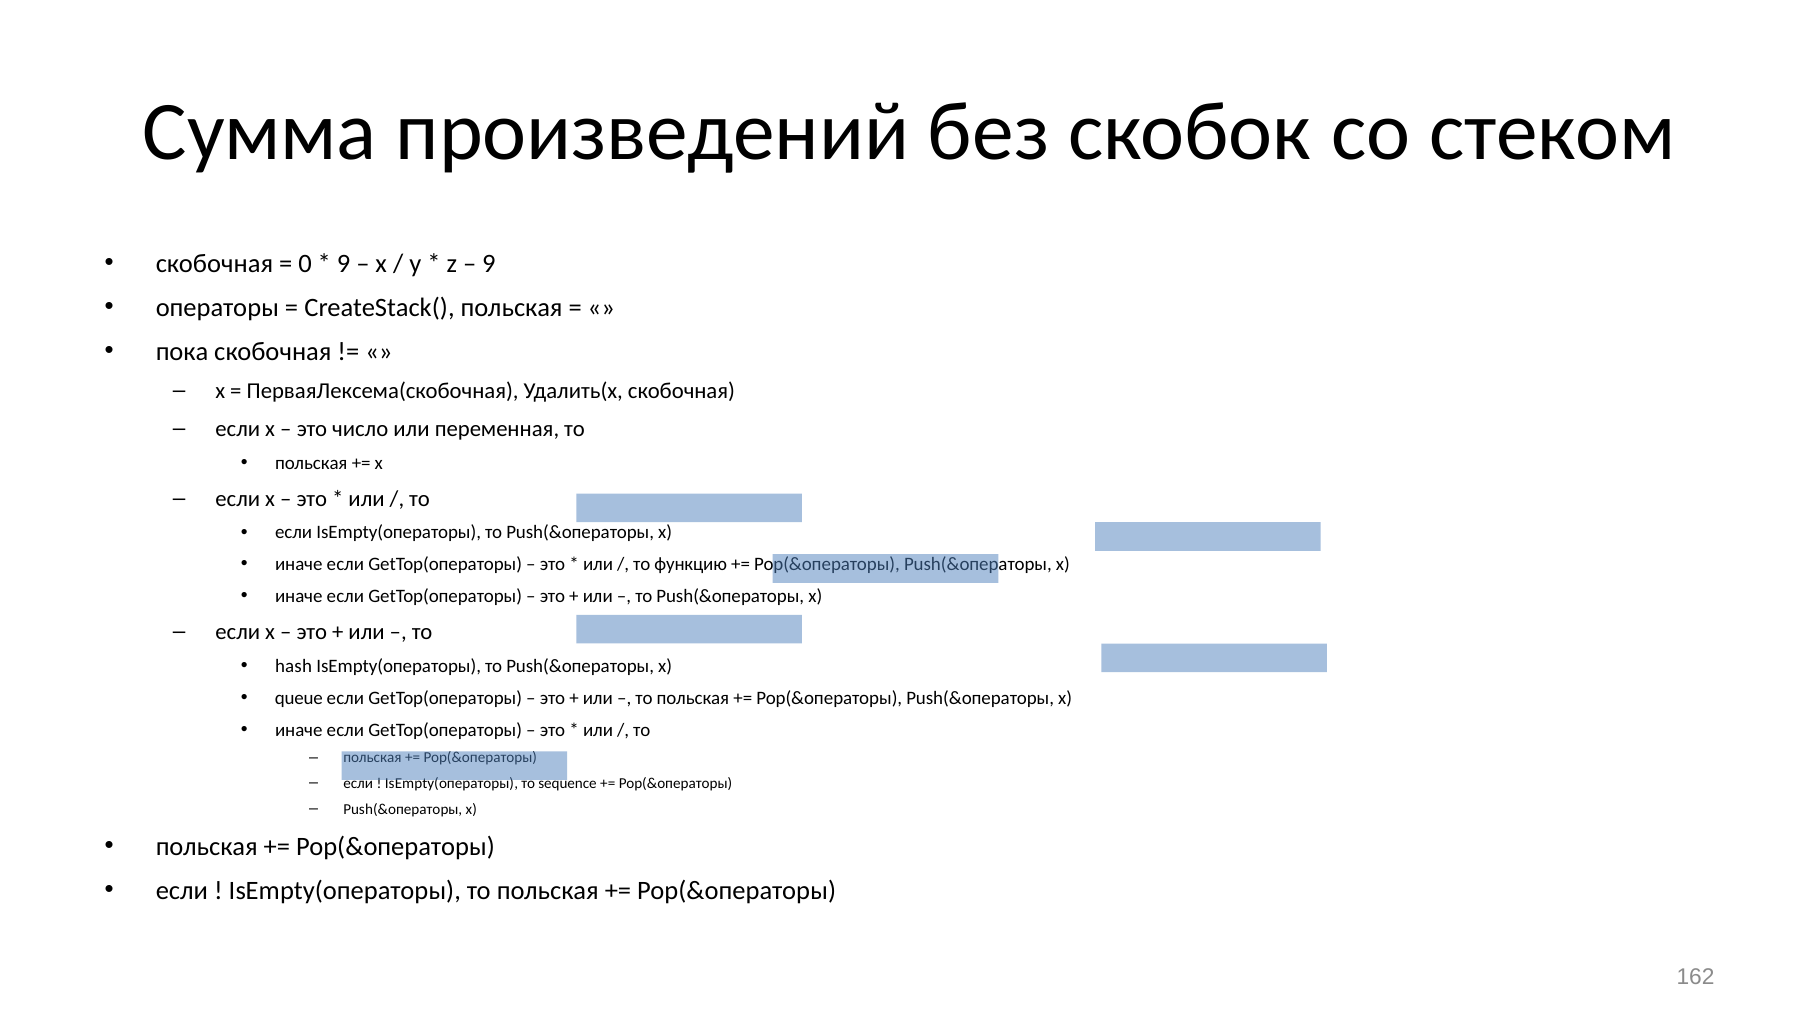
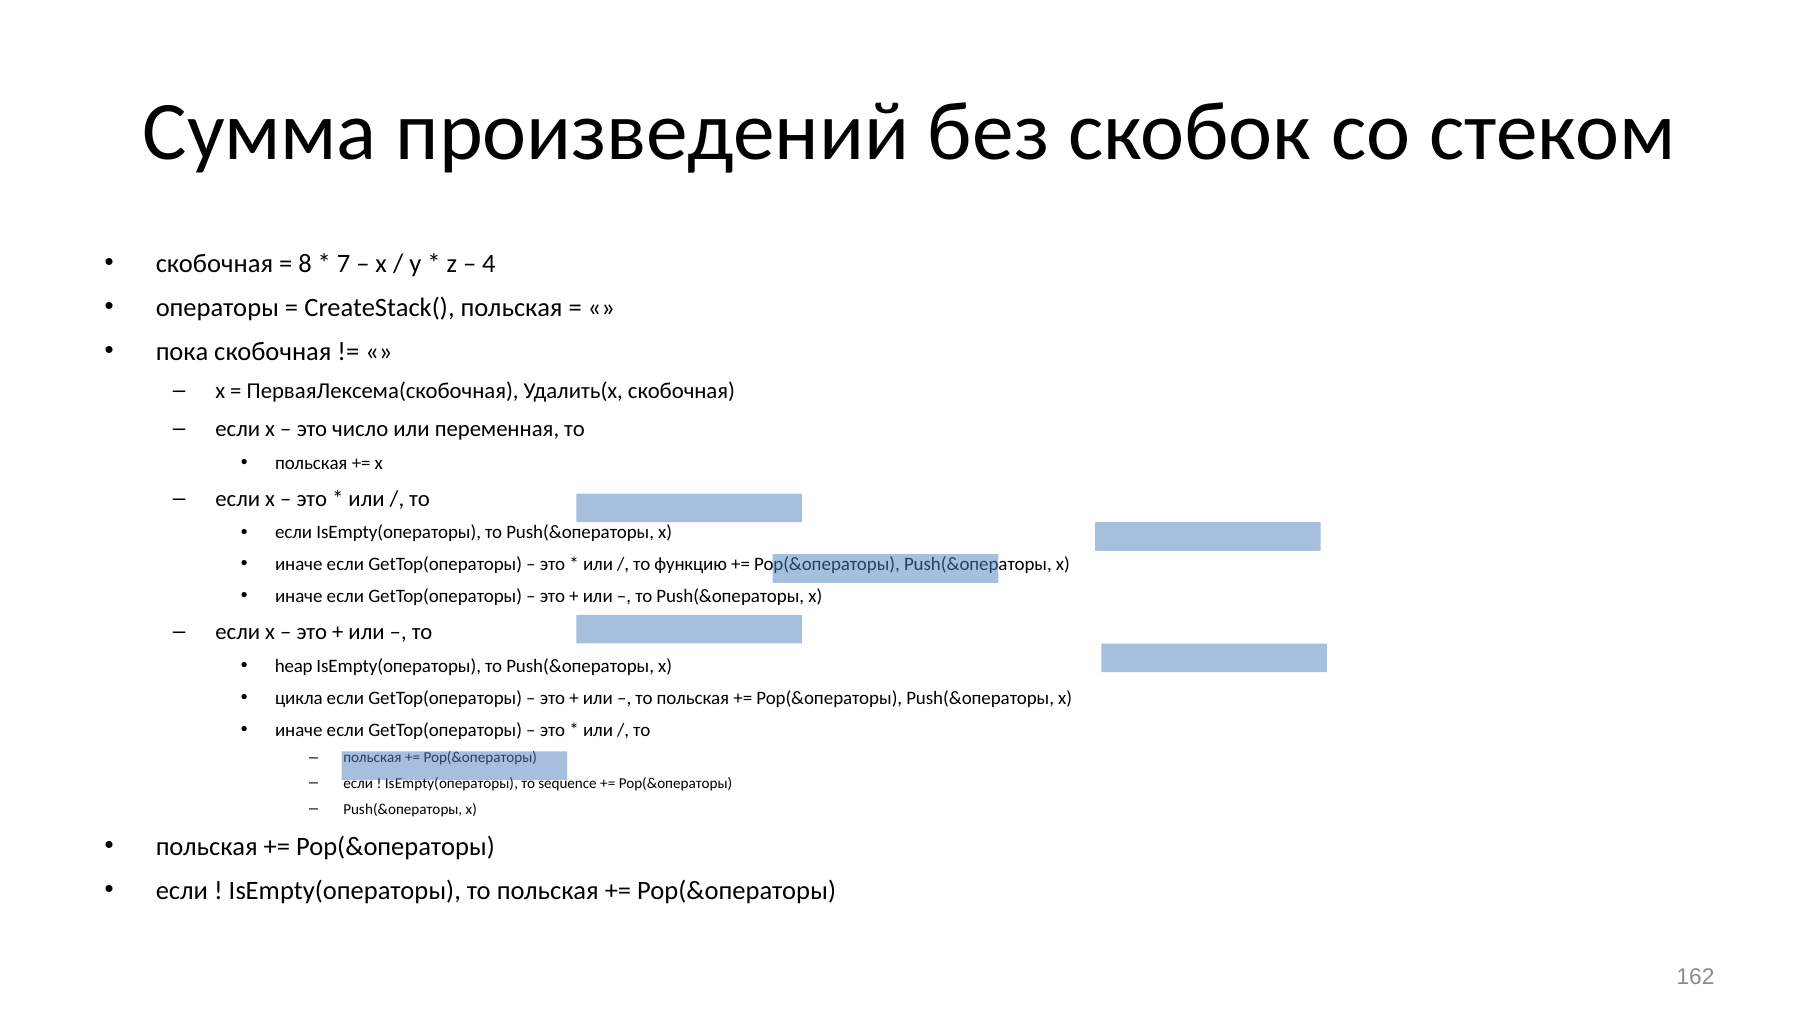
0: 0 -> 8
9 at (344, 263): 9 -> 7
9 at (489, 263): 9 -> 4
hash: hash -> heap
queue: queue -> цикла
